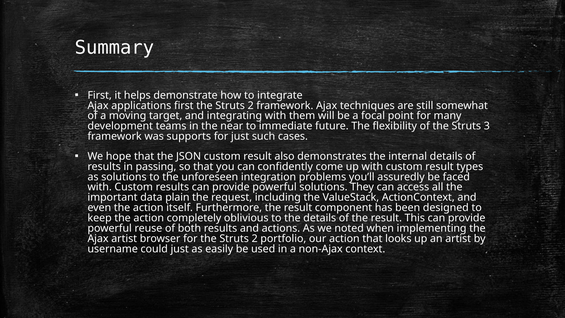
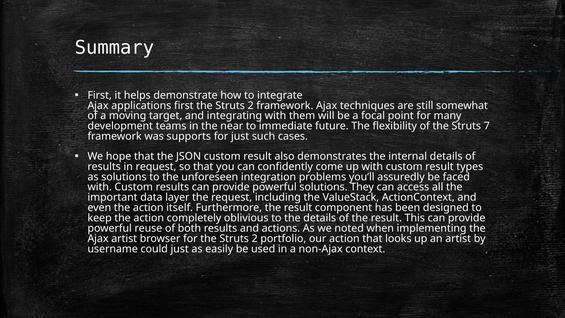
3: 3 -> 7
in passing: passing -> request
plain: plain -> layer
